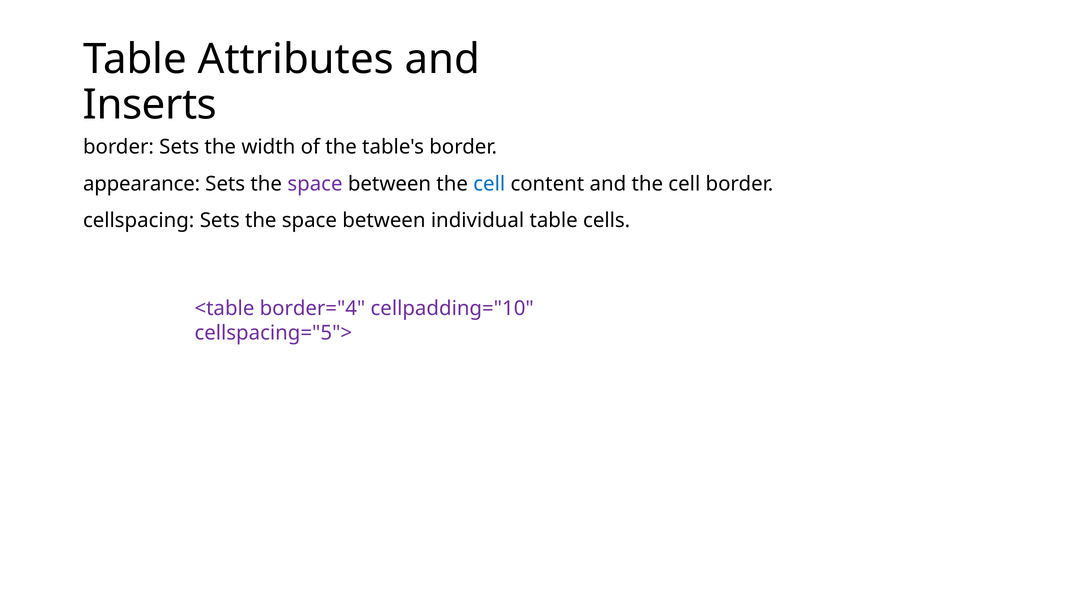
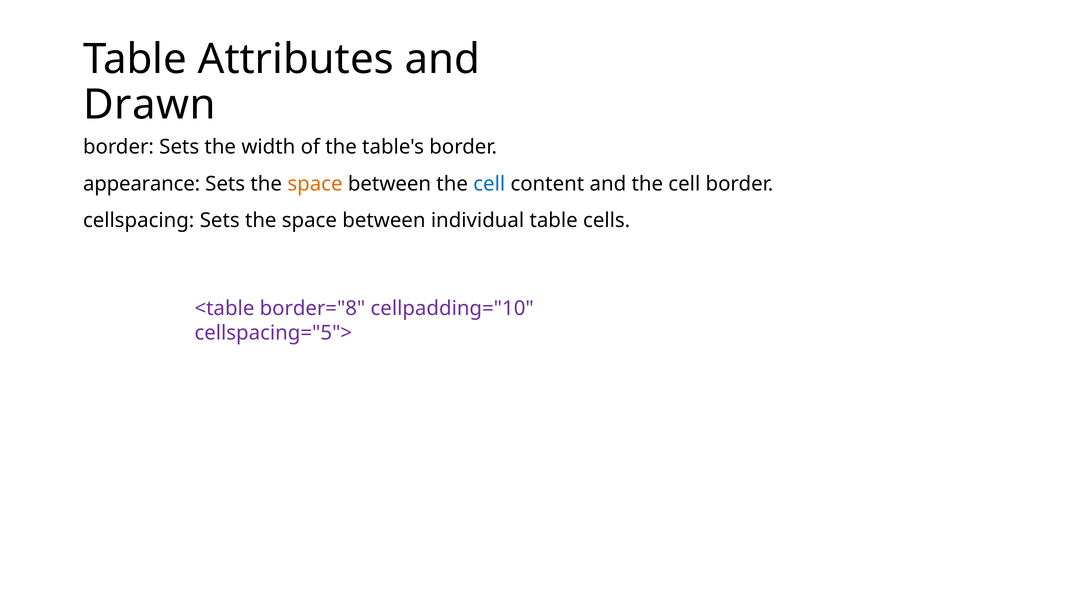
Inserts: Inserts -> Drawn
space at (315, 184) colour: purple -> orange
border="4: border="4 -> border="8
